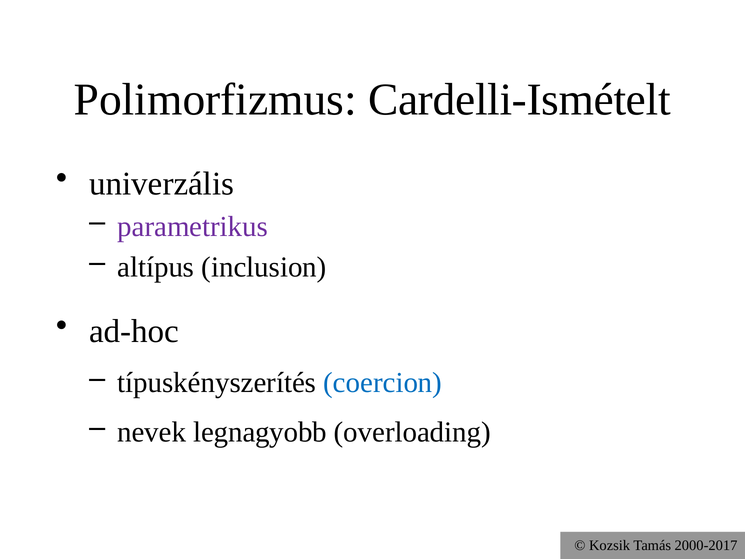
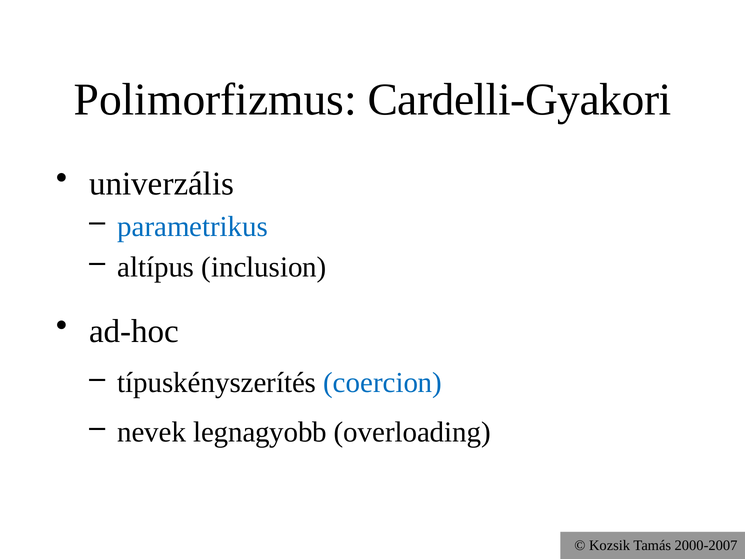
Cardelli-Ismételt: Cardelli-Ismételt -> Cardelli-Gyakori
parametrikus colour: purple -> blue
2000-2017: 2000-2017 -> 2000-2007
